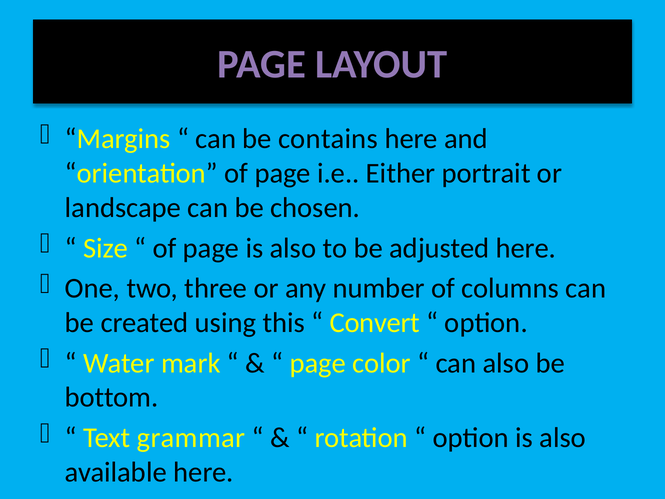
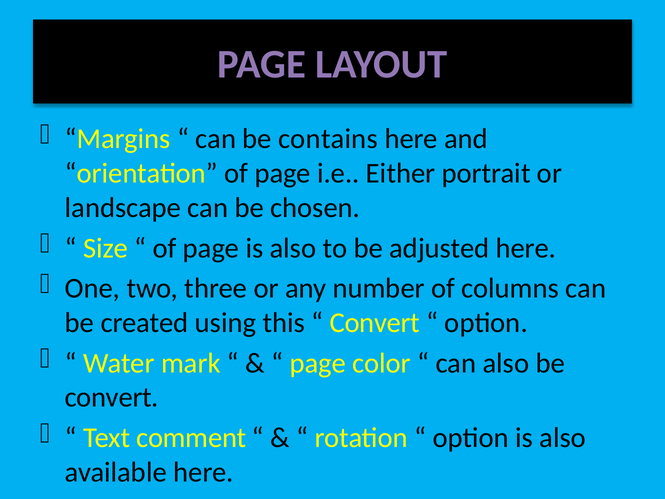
bottom at (112, 397): bottom -> convert
grammar: grammar -> comment
